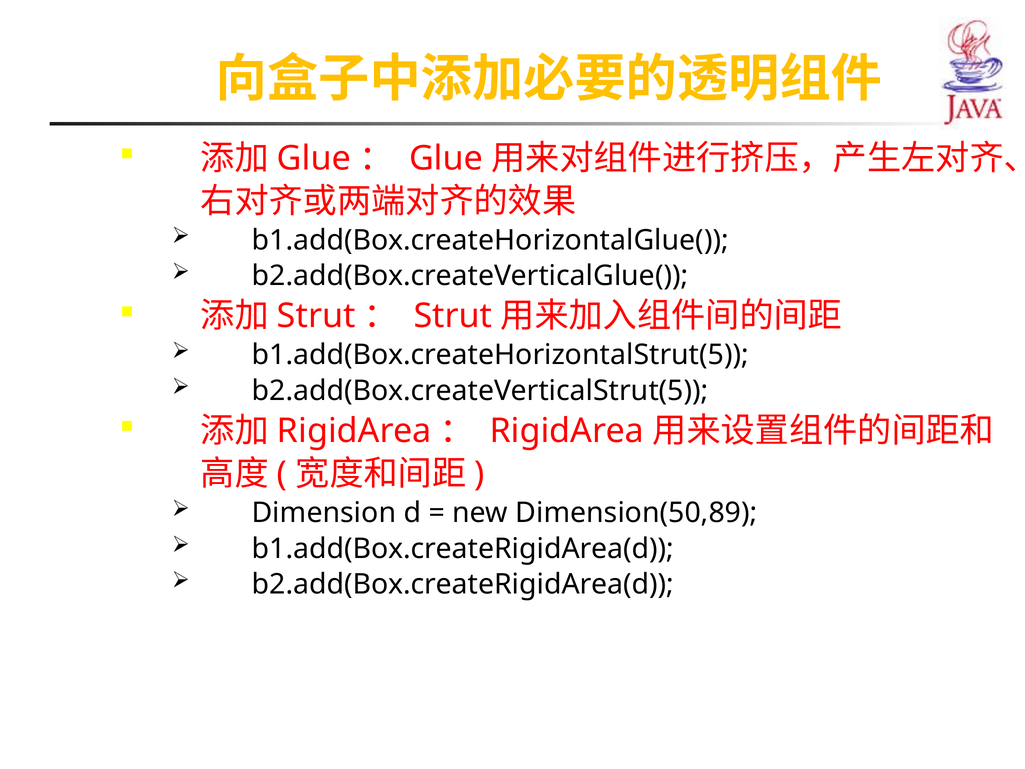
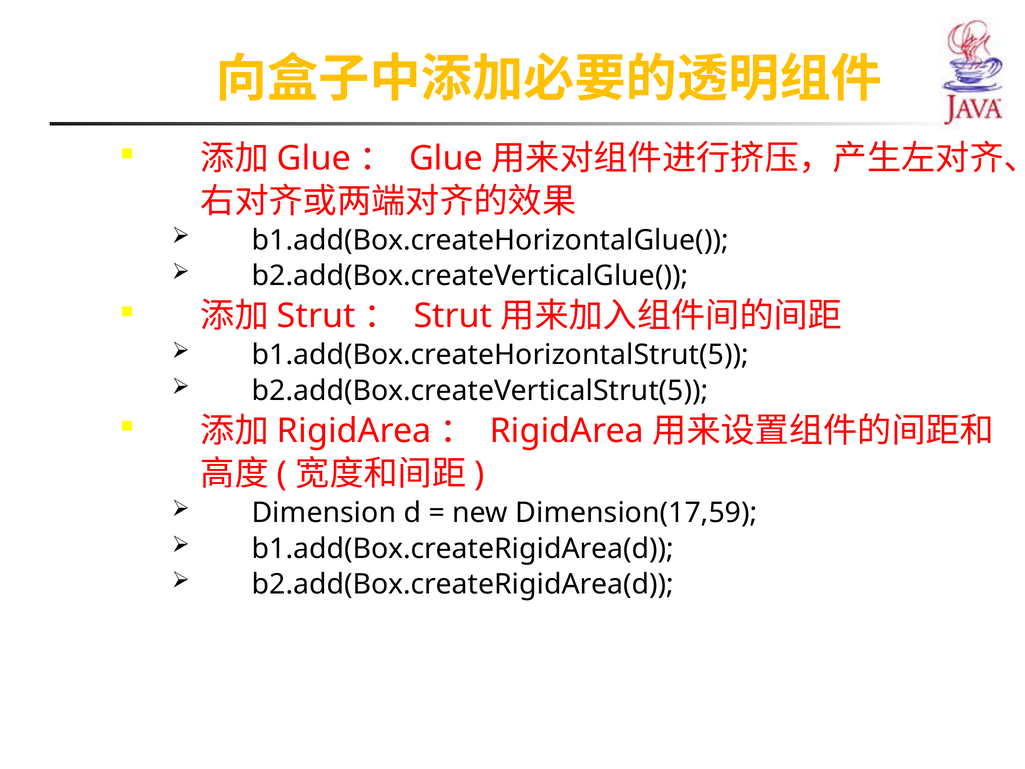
Dimension(50,89: Dimension(50,89 -> Dimension(17,59
